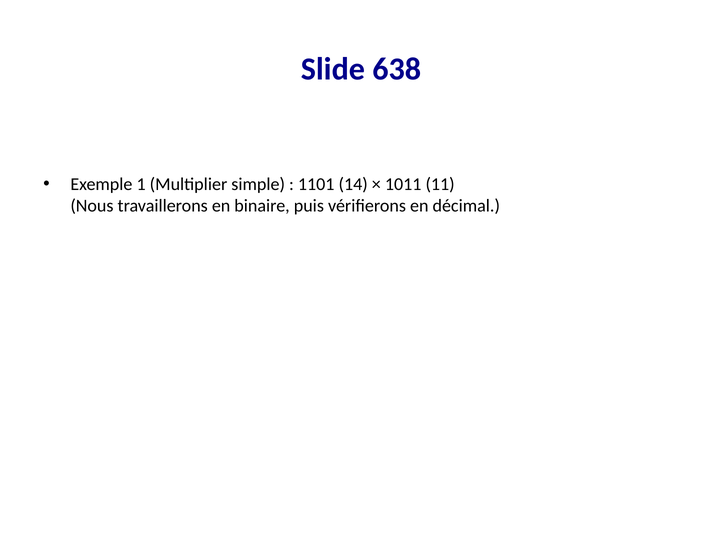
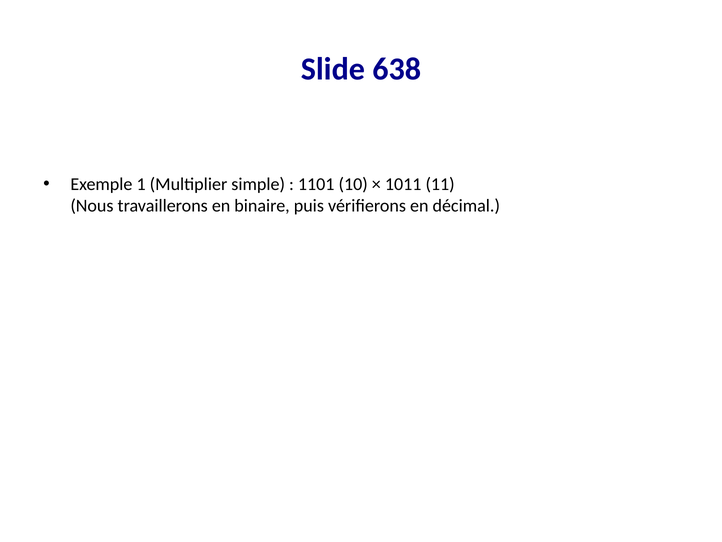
14: 14 -> 10
